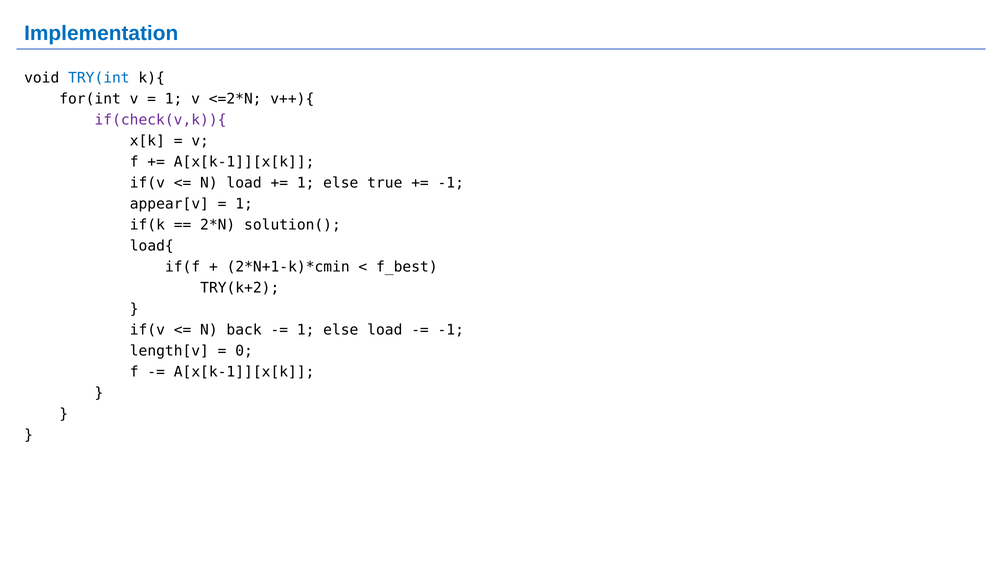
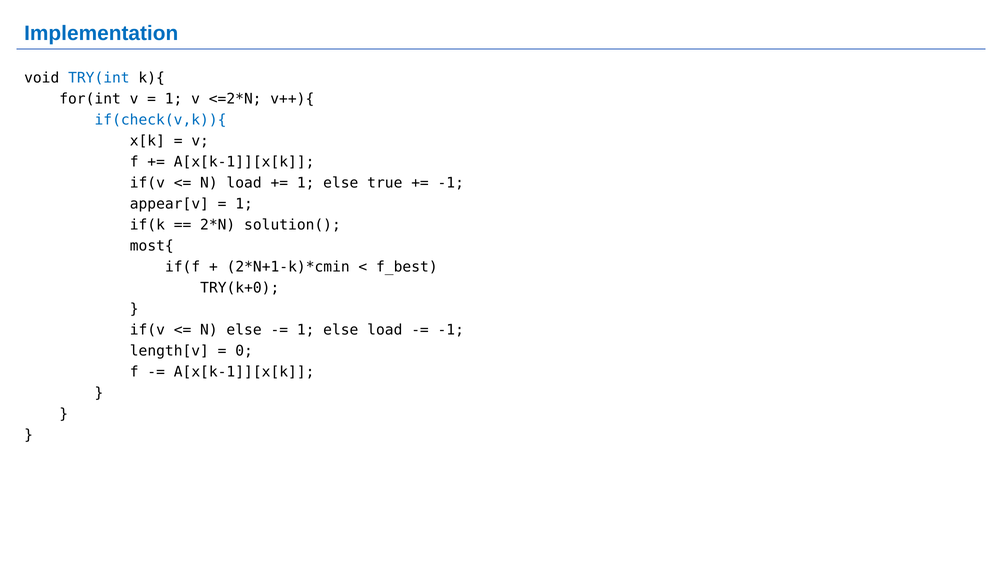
if(check(v,k)){ colour: purple -> blue
load{: load{ -> most{
TRY(k+2: TRY(k+2 -> TRY(k+0
N back: back -> else
